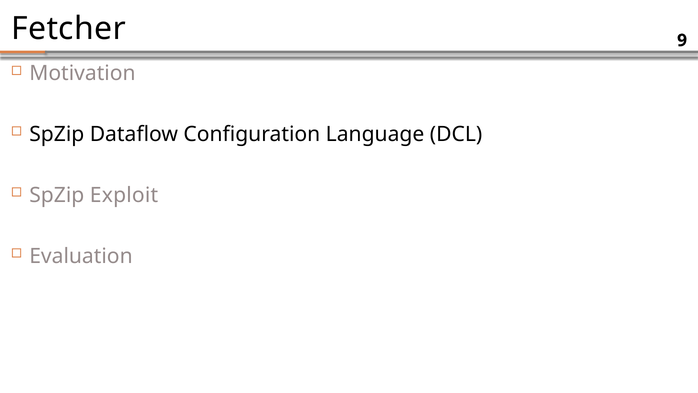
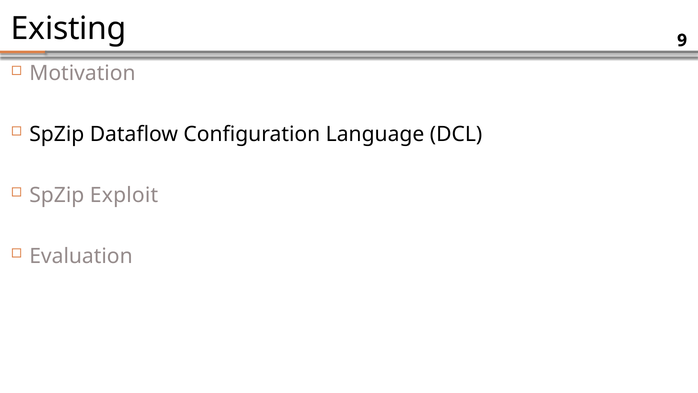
Fetcher: Fetcher -> Existing
